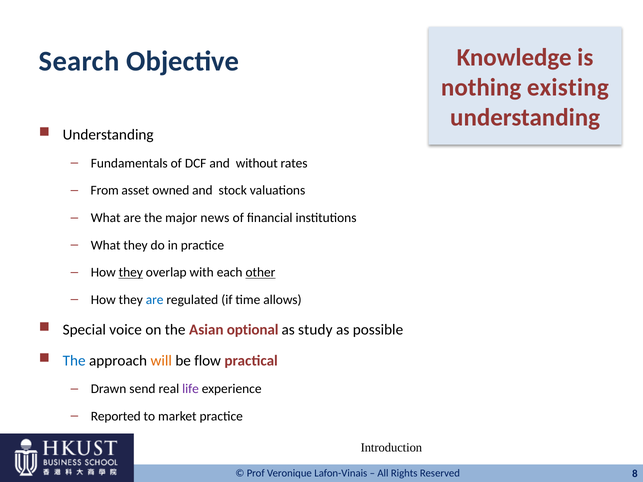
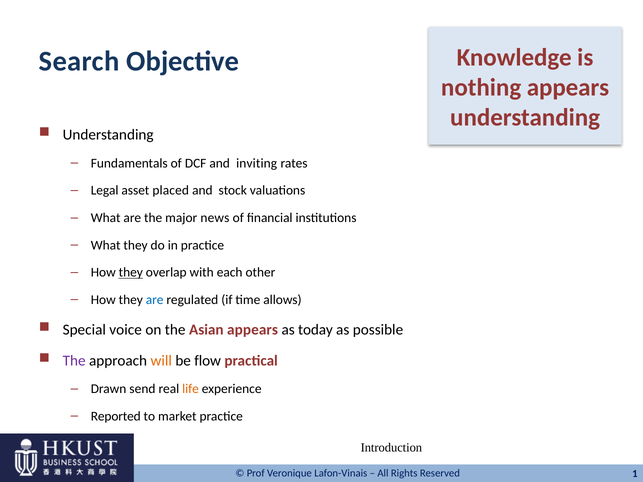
nothing existing: existing -> appears
without: without -> inviting
From: From -> Legal
owned: owned -> placed
other underline: present -> none
Asian optional: optional -> appears
study: study -> today
The at (74, 361) colour: blue -> purple
life colour: purple -> orange
8: 8 -> 1
